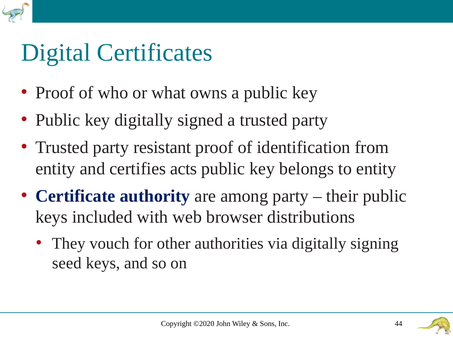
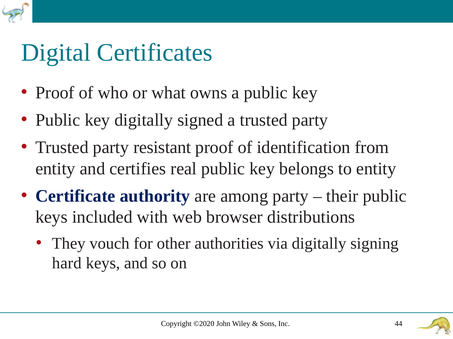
acts: acts -> real
seed: seed -> hard
